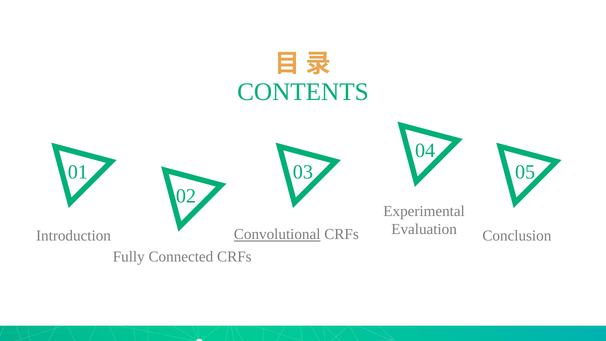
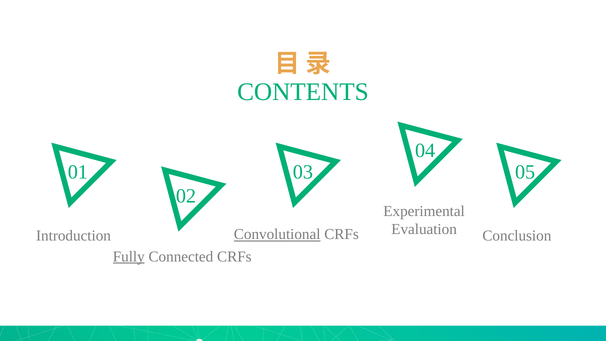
Fully underline: none -> present
